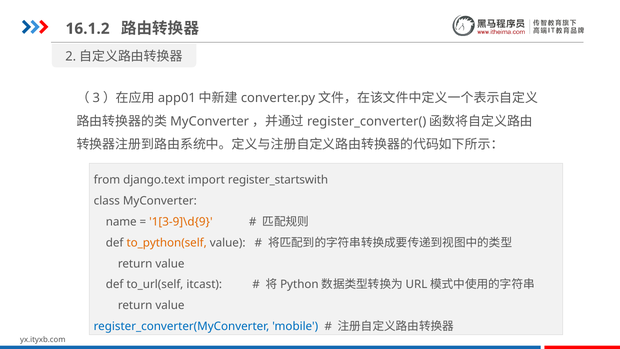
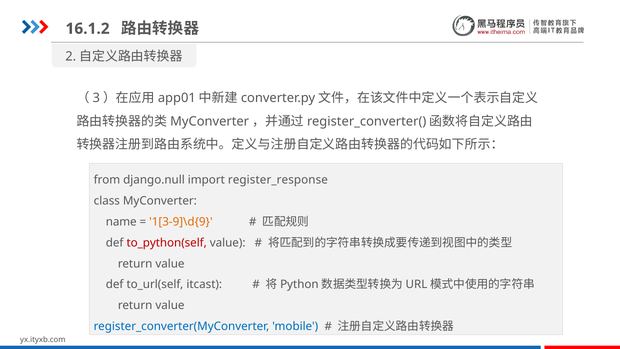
django.text: django.text -> django.null
register_startswith: register_startswith -> register_response
to_python(self colour: orange -> red
